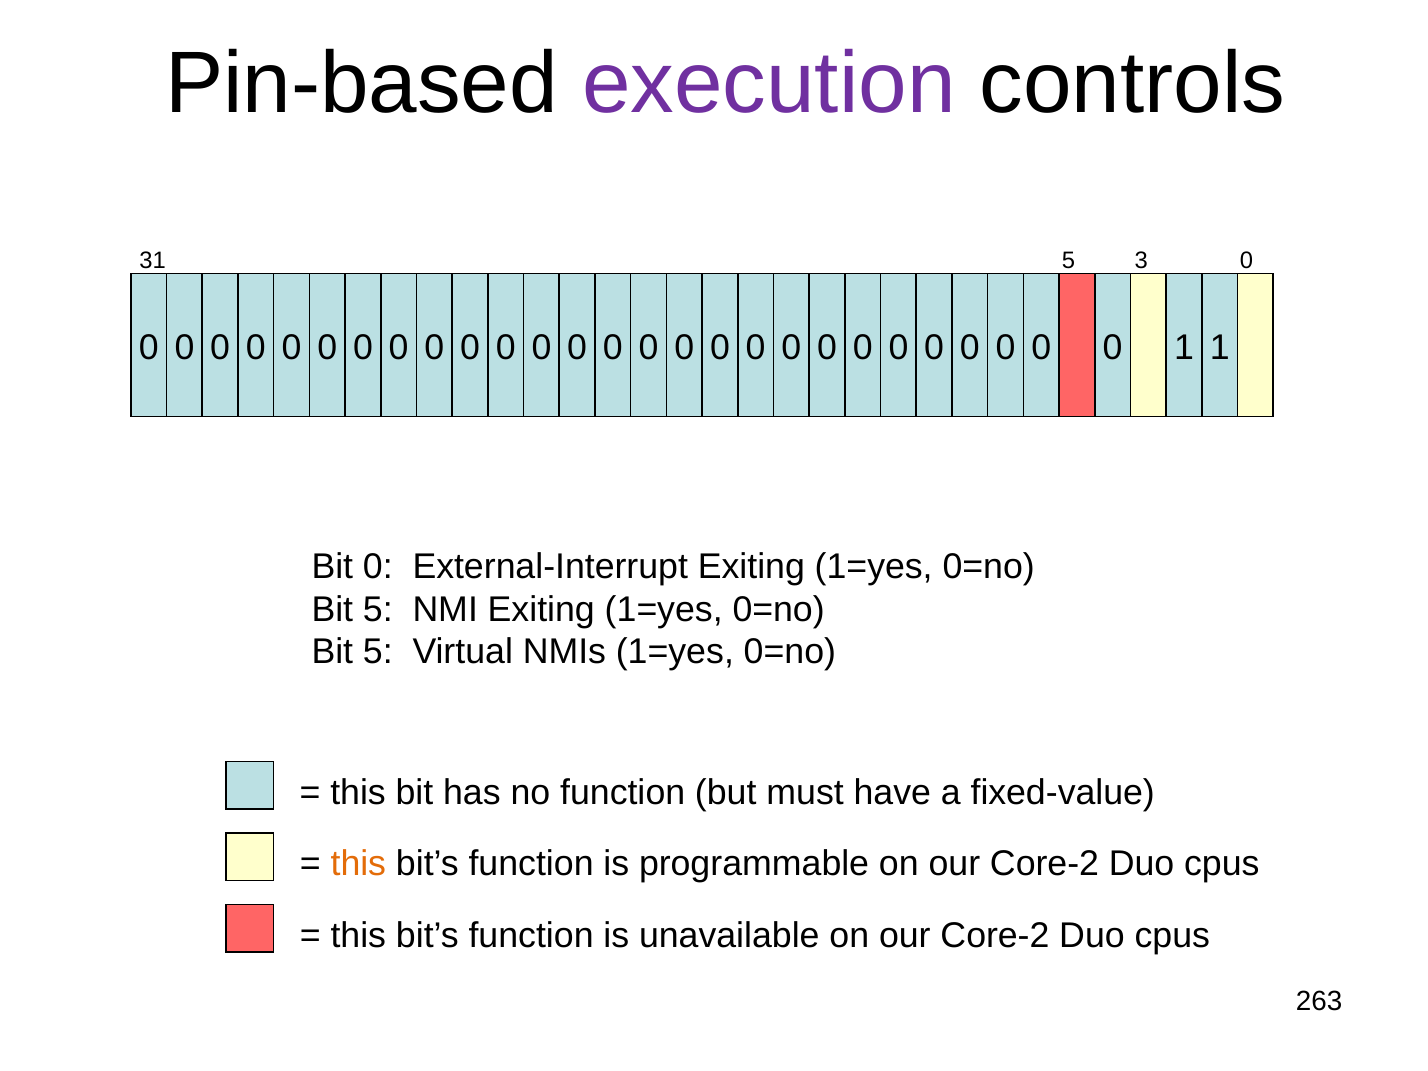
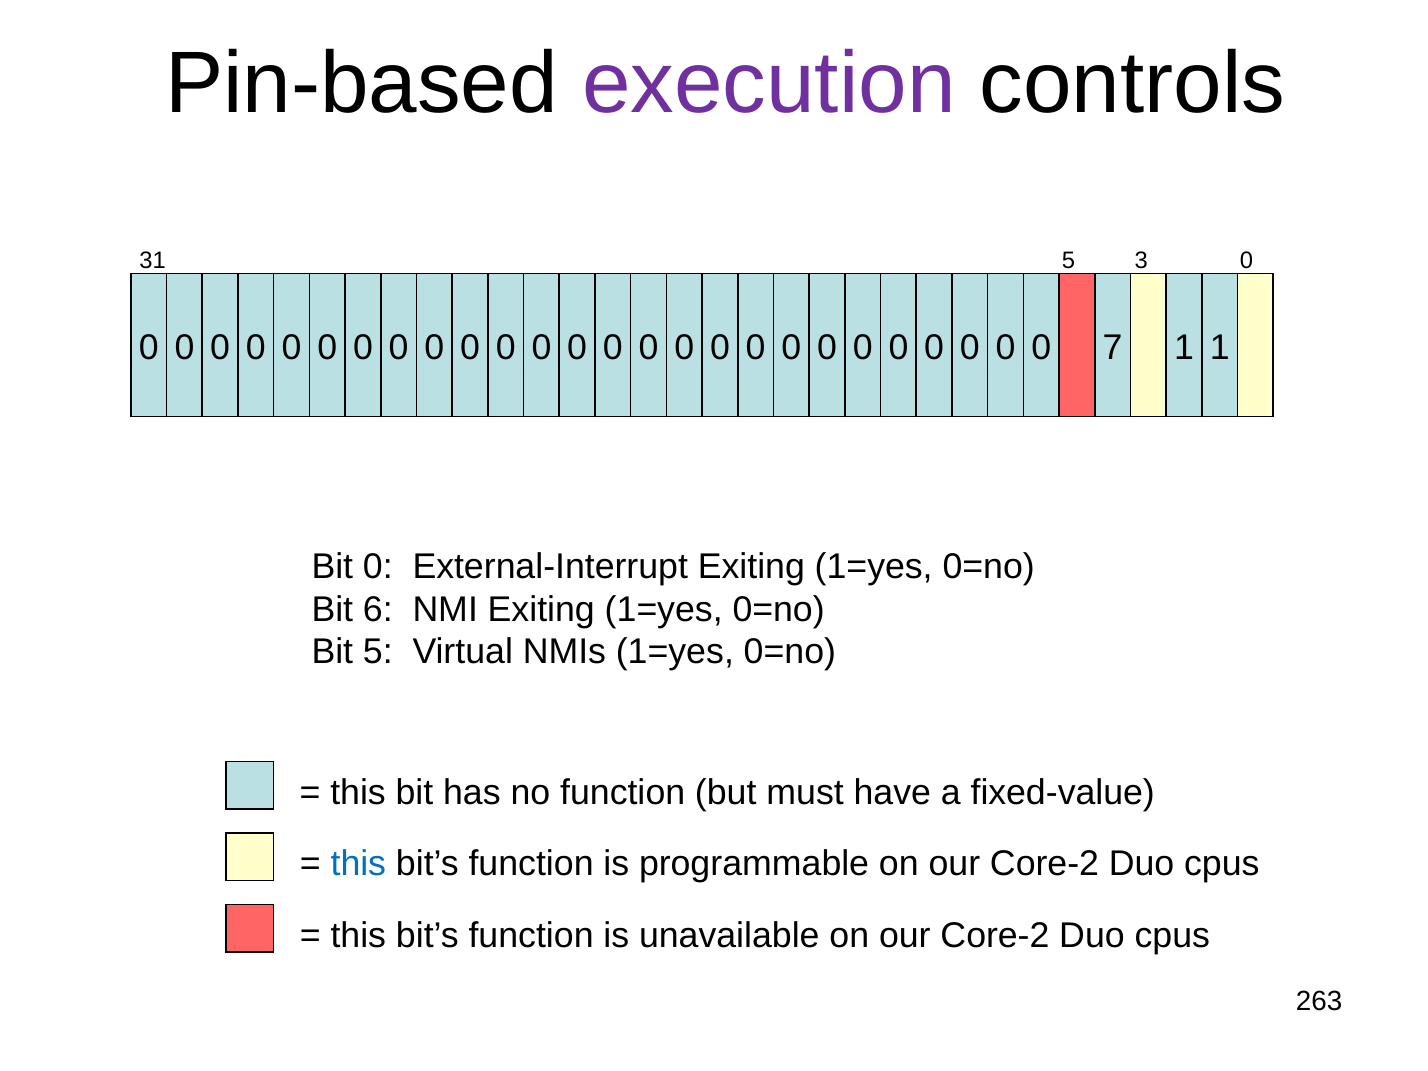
0 at (1113, 348): 0 -> 7
5 at (378, 609): 5 -> 6
this at (358, 864) colour: orange -> blue
